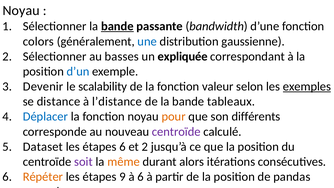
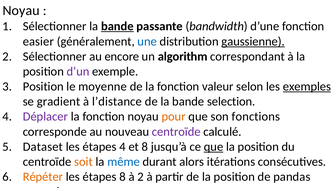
colors: colors -> easier
gaussienne underline: none -> present
basses: basses -> encore
expliquée: expliquée -> algorithm
d’un colour: blue -> purple
3 Devenir: Devenir -> Position
scalability: scalability -> moyenne
distance: distance -> gradient
tableaux: tableaux -> selection
Déplacer colour: blue -> purple
différents: différents -> fonctions
étapes 6: 6 -> 4
et 2: 2 -> 8
que at (214, 147) underline: none -> present
soit colour: purple -> orange
même at (124, 162) colour: orange -> blue
étapes 9: 9 -> 8
à 6: 6 -> 2
